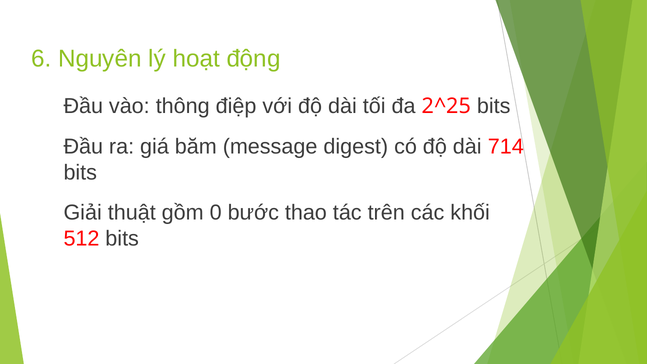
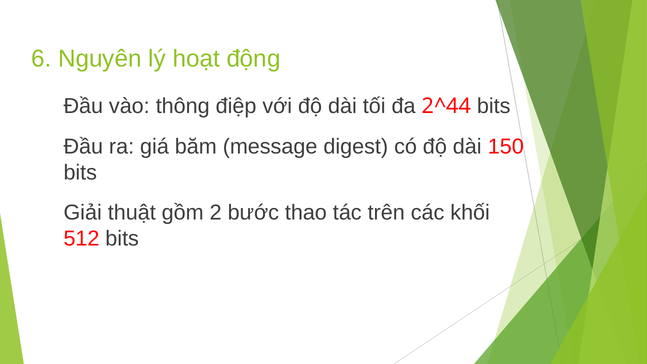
2^25: 2^25 -> 2^44
714: 714 -> 150
0: 0 -> 2
